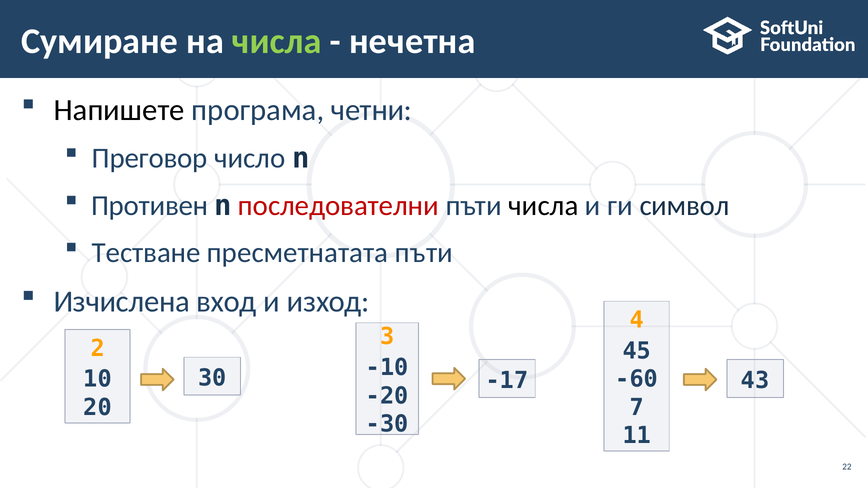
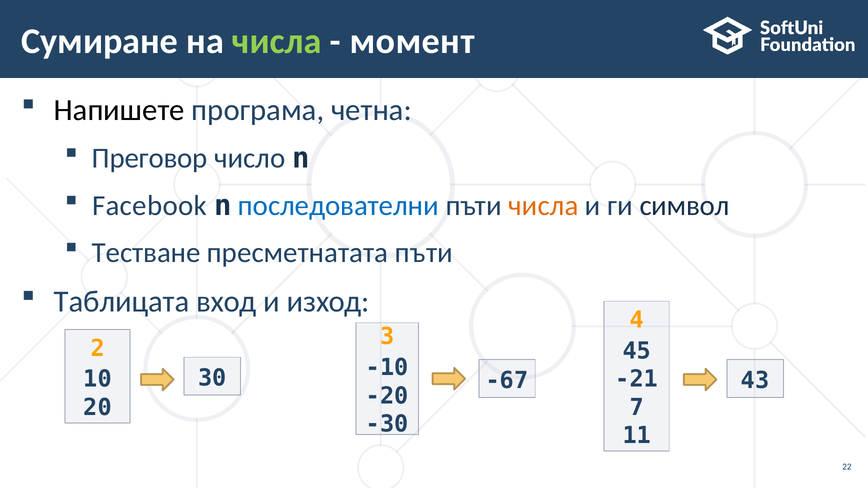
нечетна: нечетна -> момент
четни: четни -> четна
Противен: Противен -> Facebook
последователни colour: red -> blue
числа at (543, 206) colour: black -> orange
Изчислена: Изчислена -> Таблицата
-60: -60 -> -21
-17: -17 -> -67
